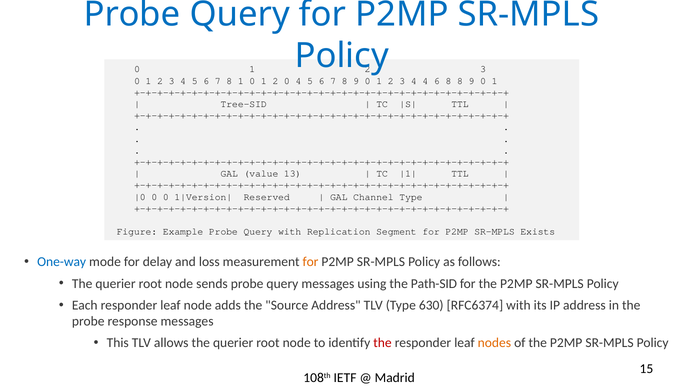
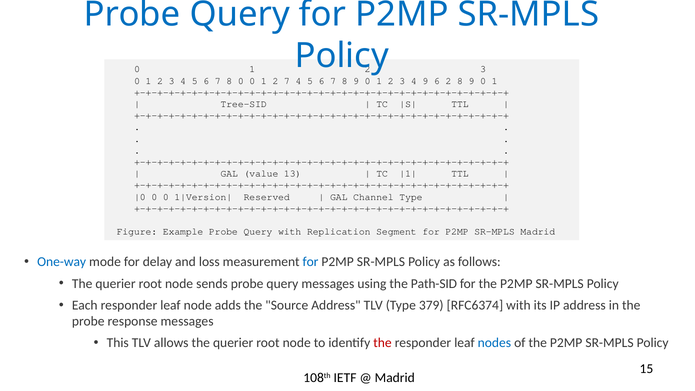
8 1: 1 -> 0
2 0: 0 -> 7
4 4: 4 -> 9
6 8: 8 -> 2
SR-MPLS Exists: Exists -> Madrid
for at (310, 262) colour: orange -> blue
630: 630 -> 379
nodes colour: orange -> blue
